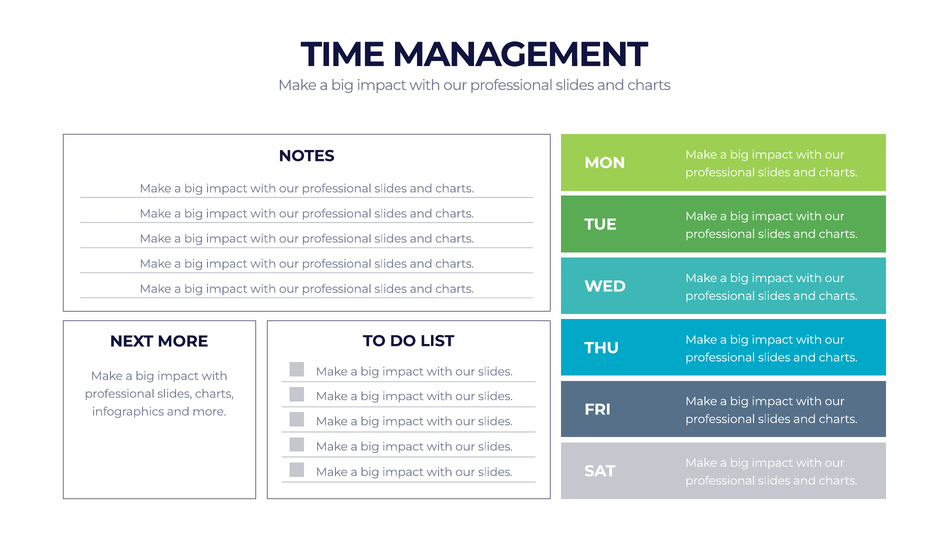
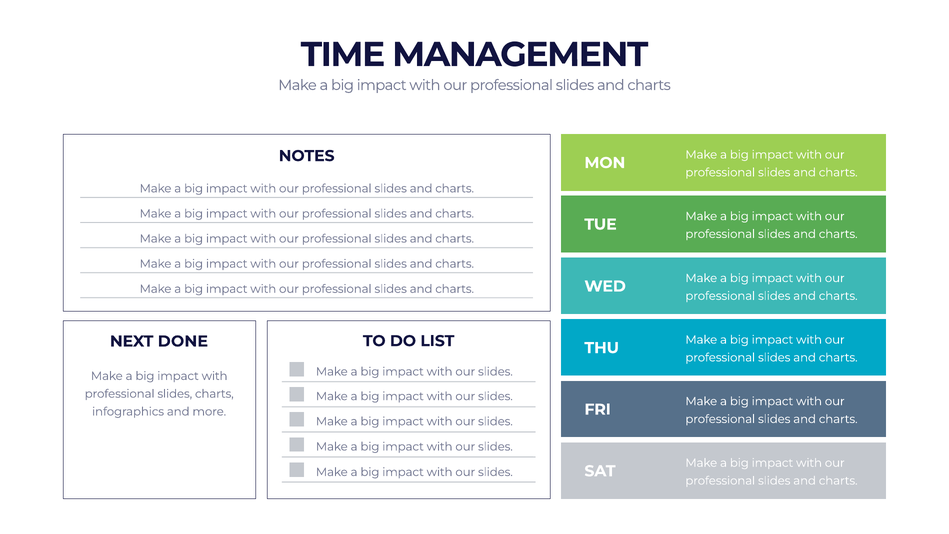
NEXT MORE: MORE -> DONE
